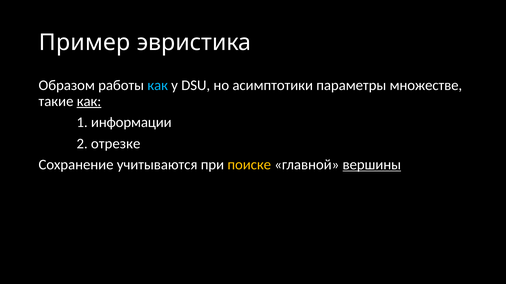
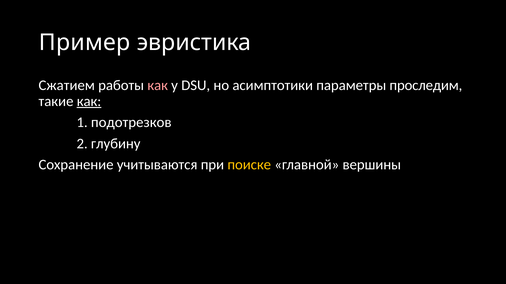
Образом: Образом -> Сжатием
как at (158, 86) colour: light blue -> pink
множестве: множестве -> проследим
информации: информации -> подотрезков
отрезке: отрезке -> глубину
вершины underline: present -> none
